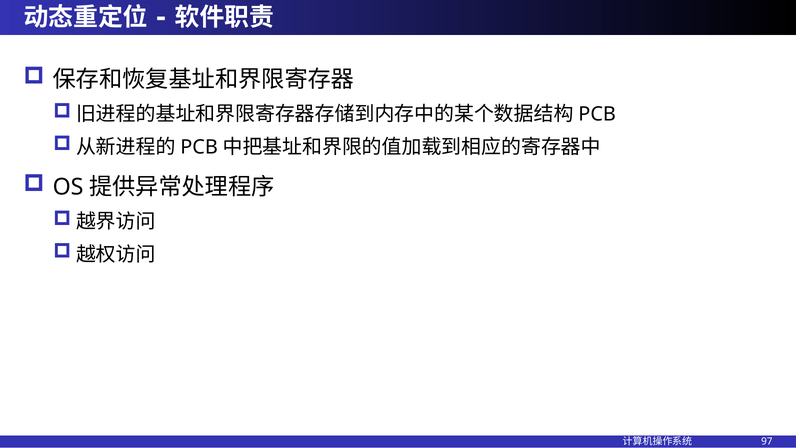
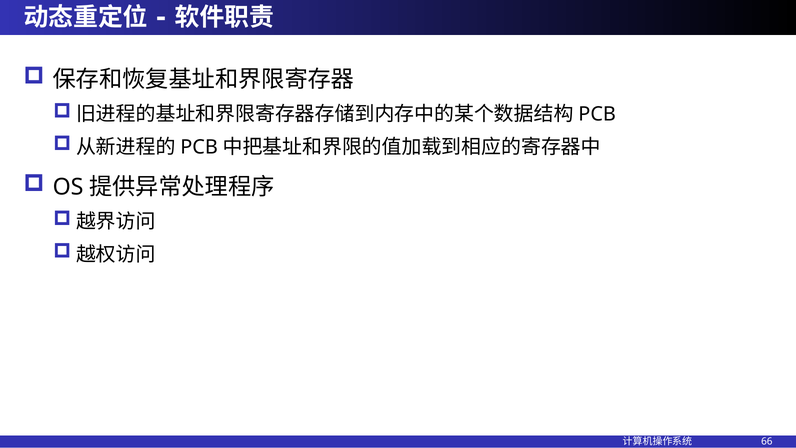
97: 97 -> 66
